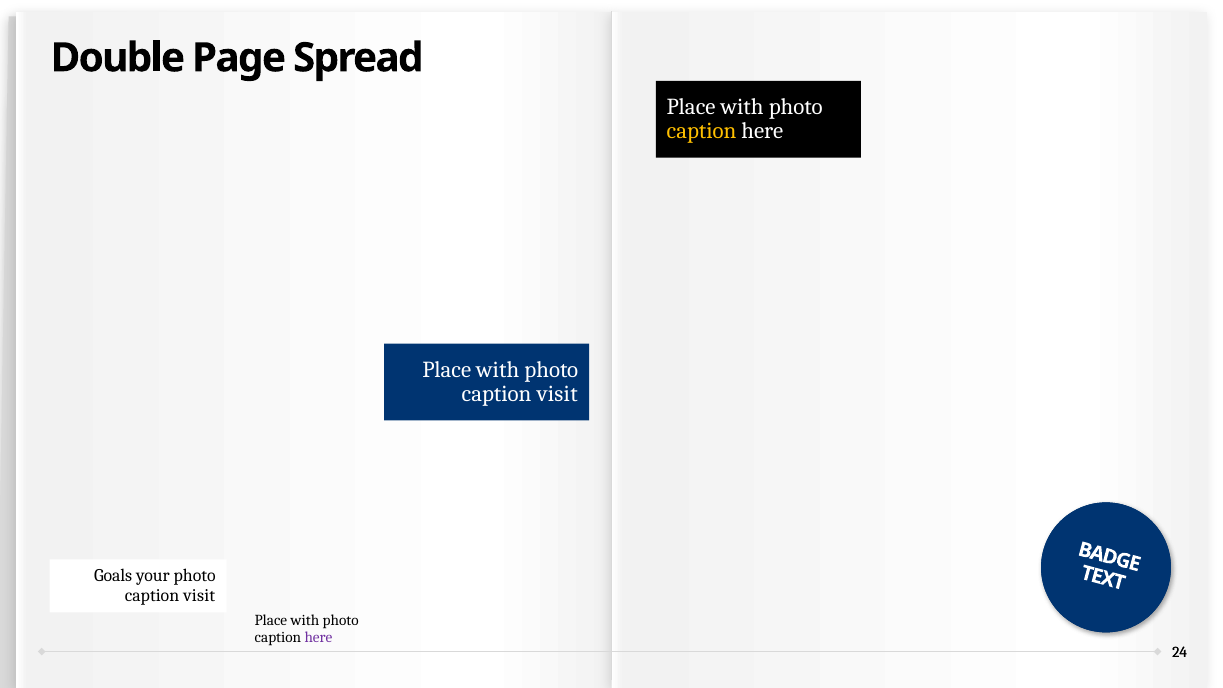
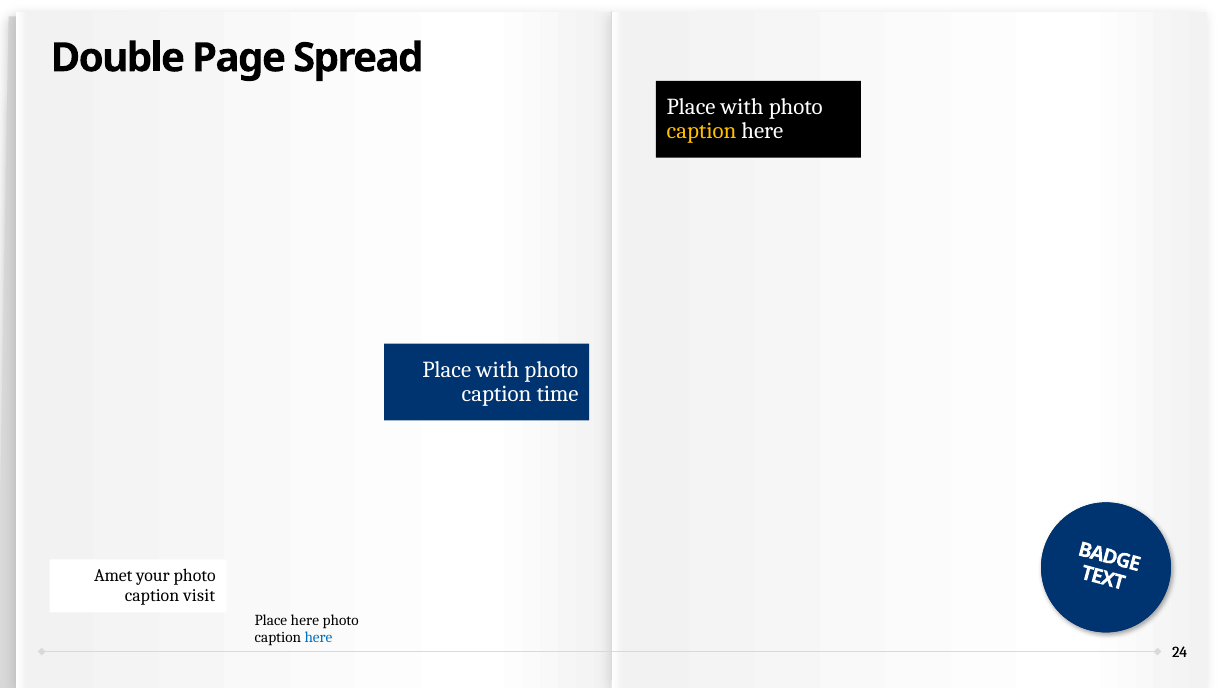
visit at (557, 394): visit -> time
Goals: Goals -> Amet
with at (305, 620): with -> here
here at (318, 637) colour: purple -> blue
